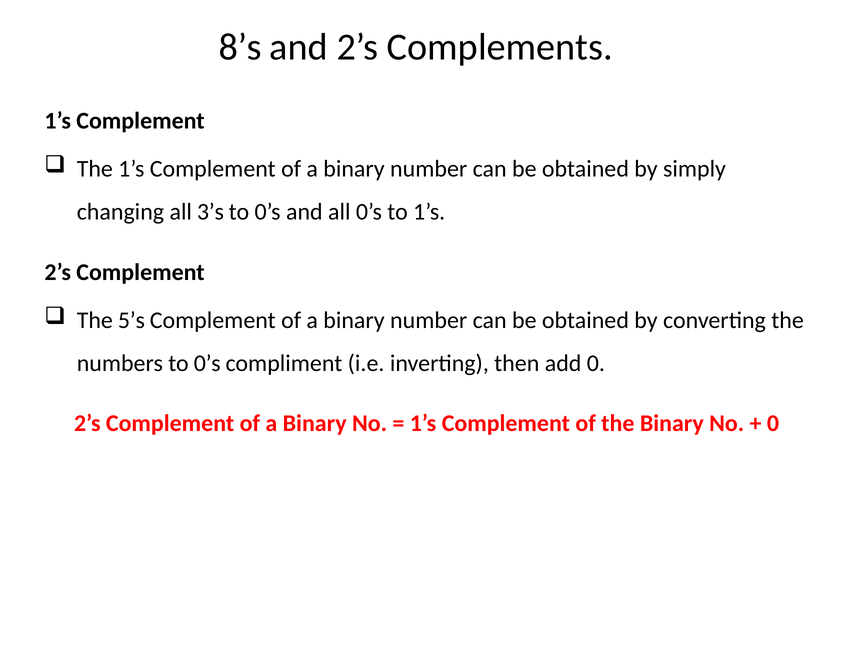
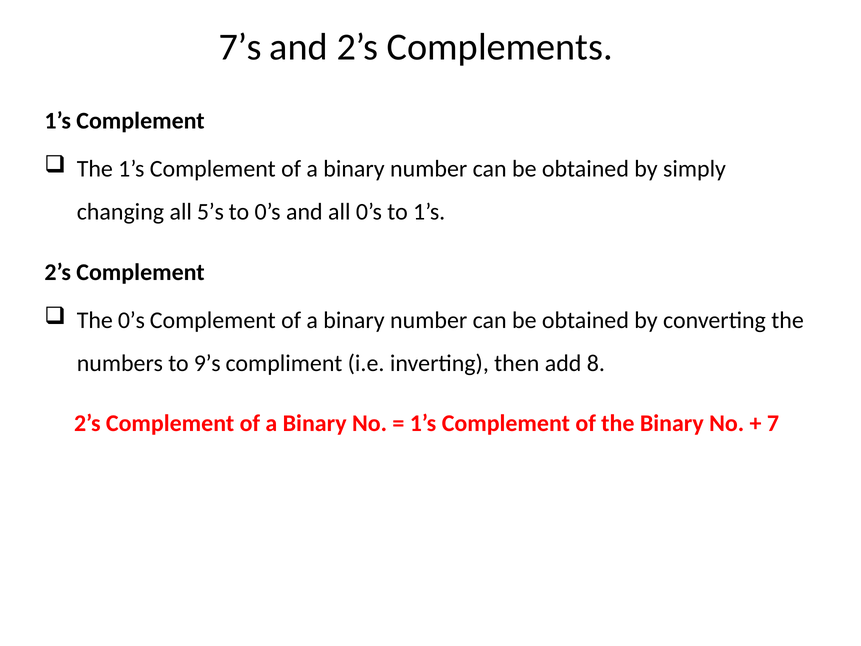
8’s: 8’s -> 7’s
3’s: 3’s -> 5’s
The 5’s: 5’s -> 0’s
numbers to 0’s: 0’s -> 9’s
add 0: 0 -> 8
0 at (773, 423): 0 -> 7
